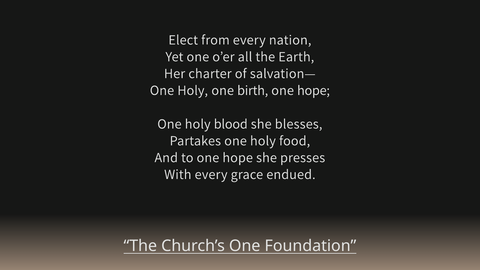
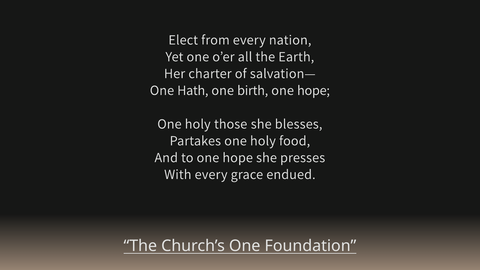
Holy at (193, 90): Holy -> Hath
blood: blood -> those
